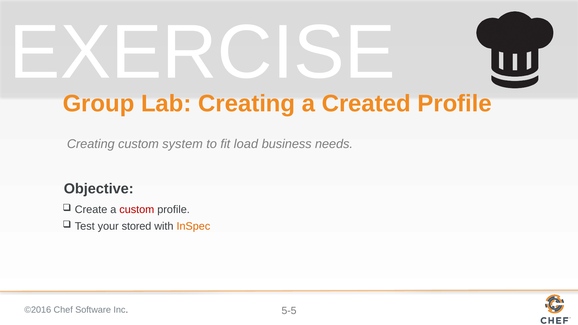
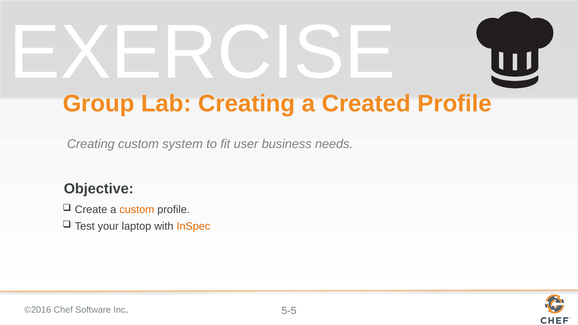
load: load -> user
custom at (137, 210) colour: red -> orange
stored: stored -> laptop
